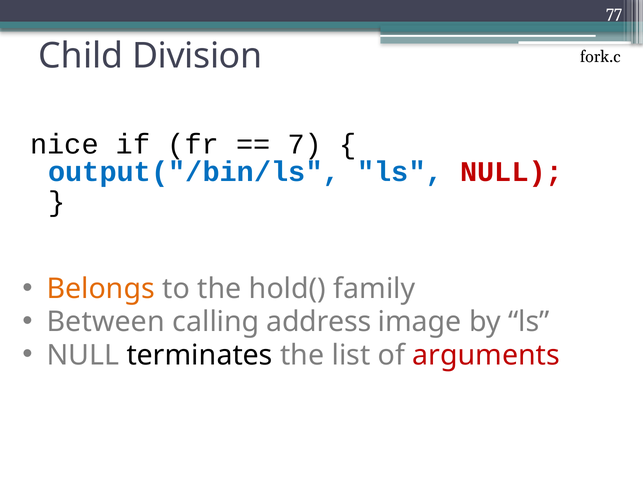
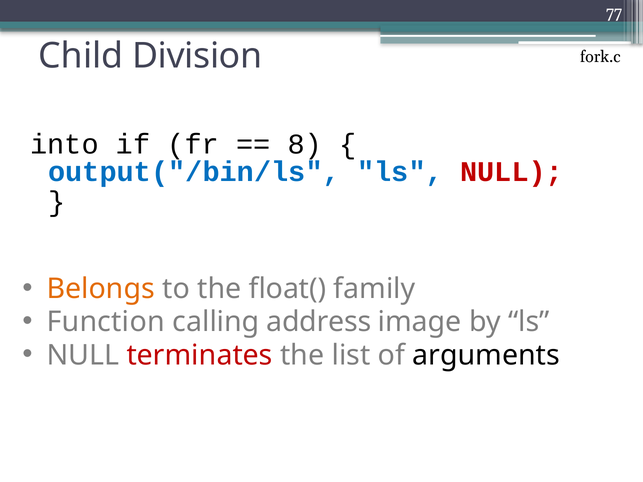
nice: nice -> into
7: 7 -> 8
hold(: hold( -> float(
Between: Between -> Function
terminates colour: black -> red
arguments colour: red -> black
